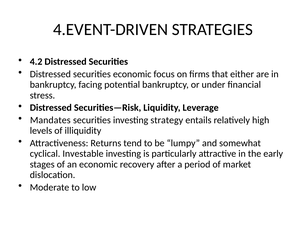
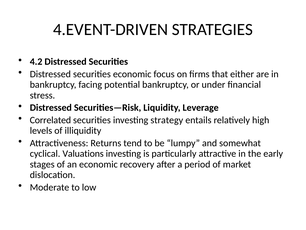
Mandates: Mandates -> Correlated
Investable: Investable -> Valuations
